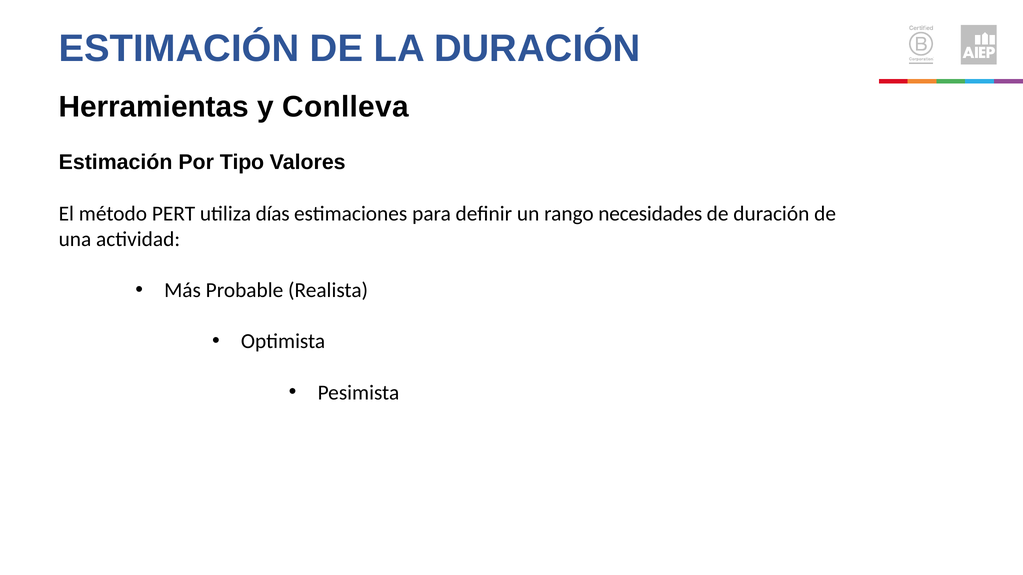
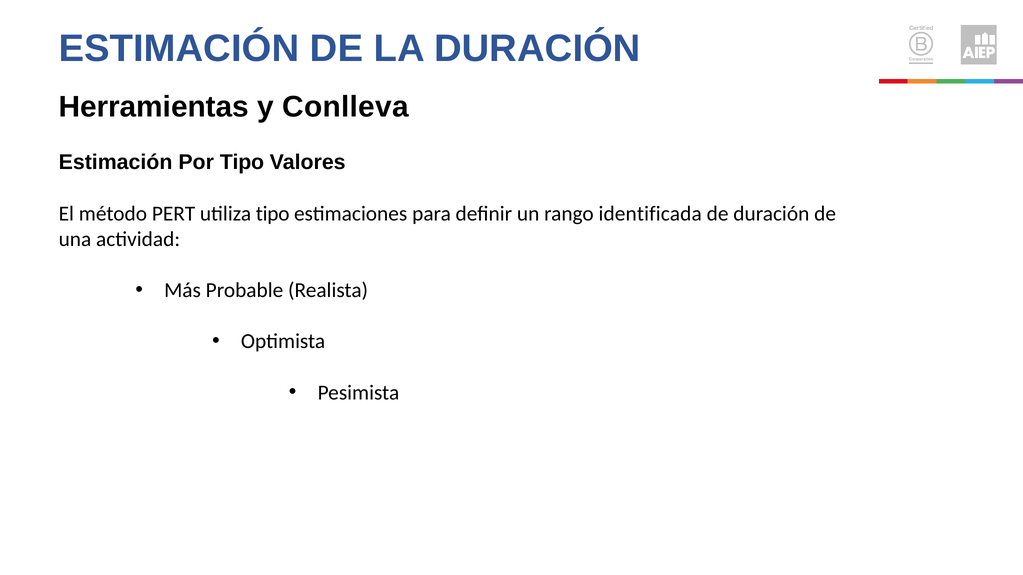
utiliza días: días -> tipo
necesidades: necesidades -> identificada
